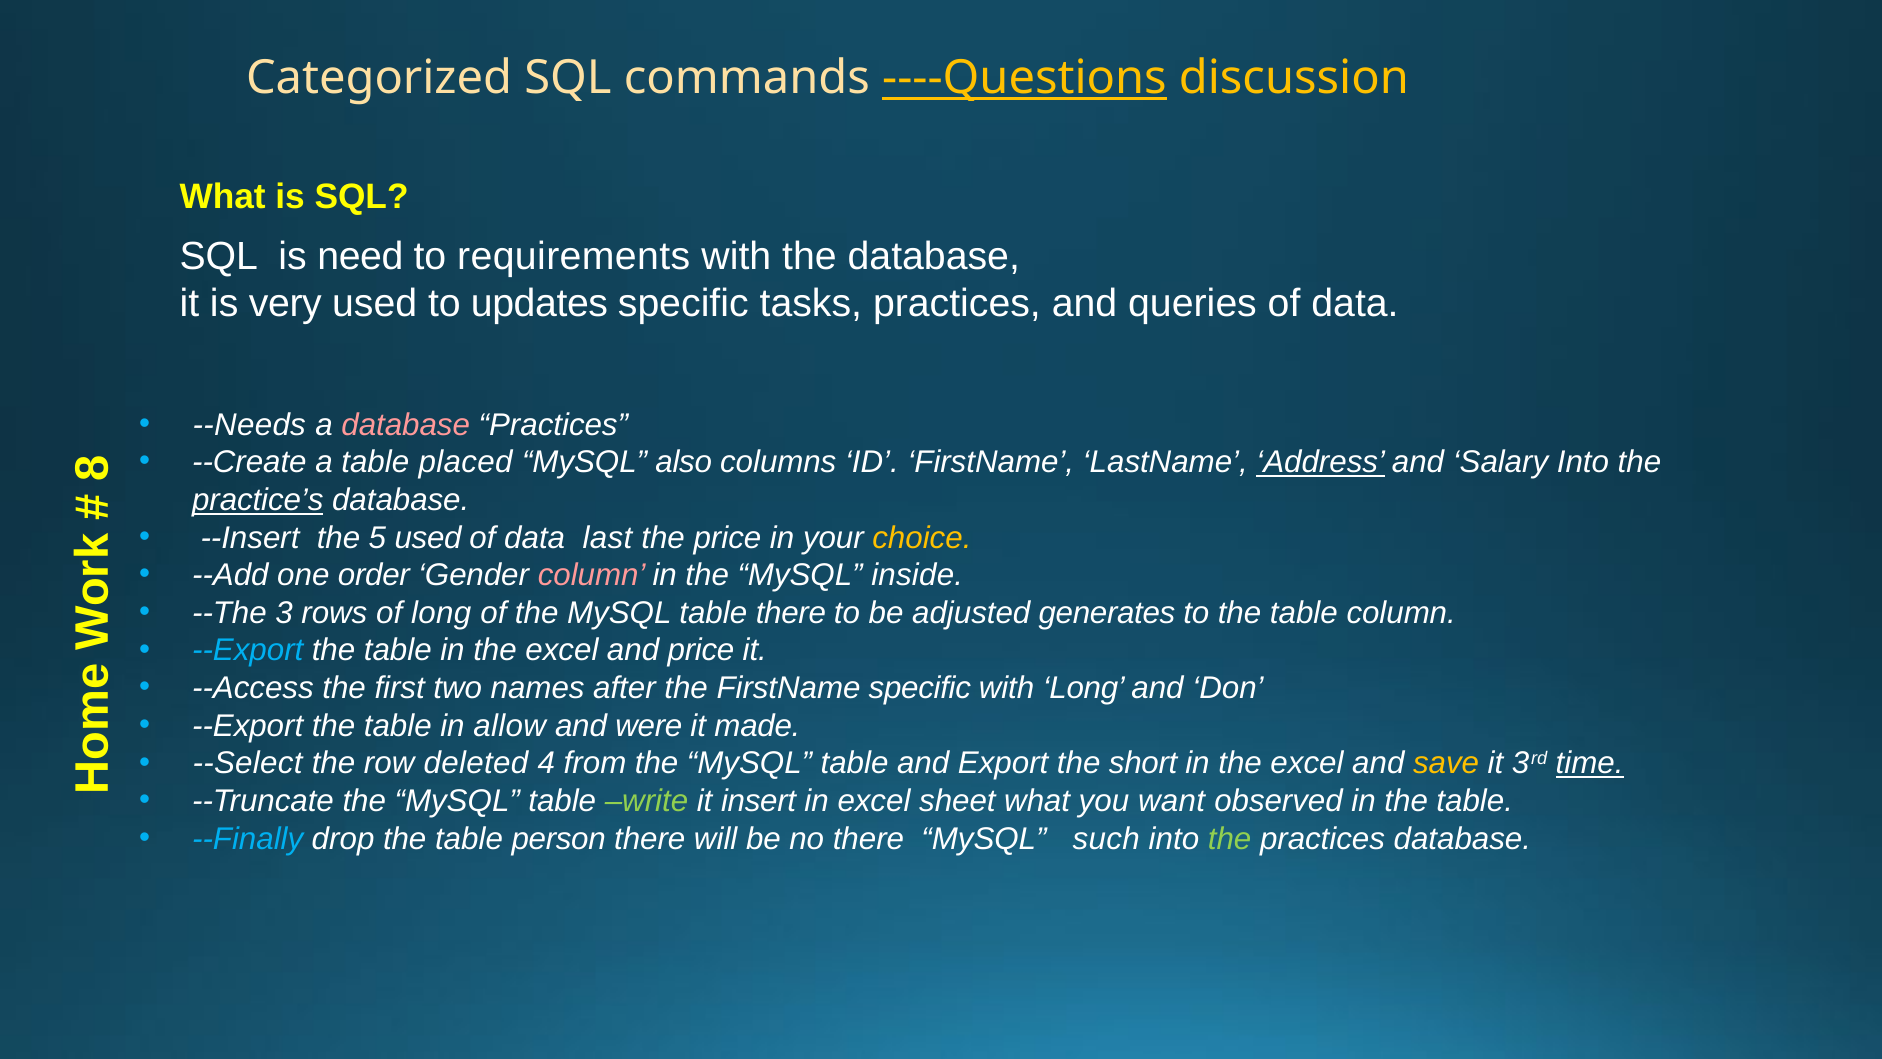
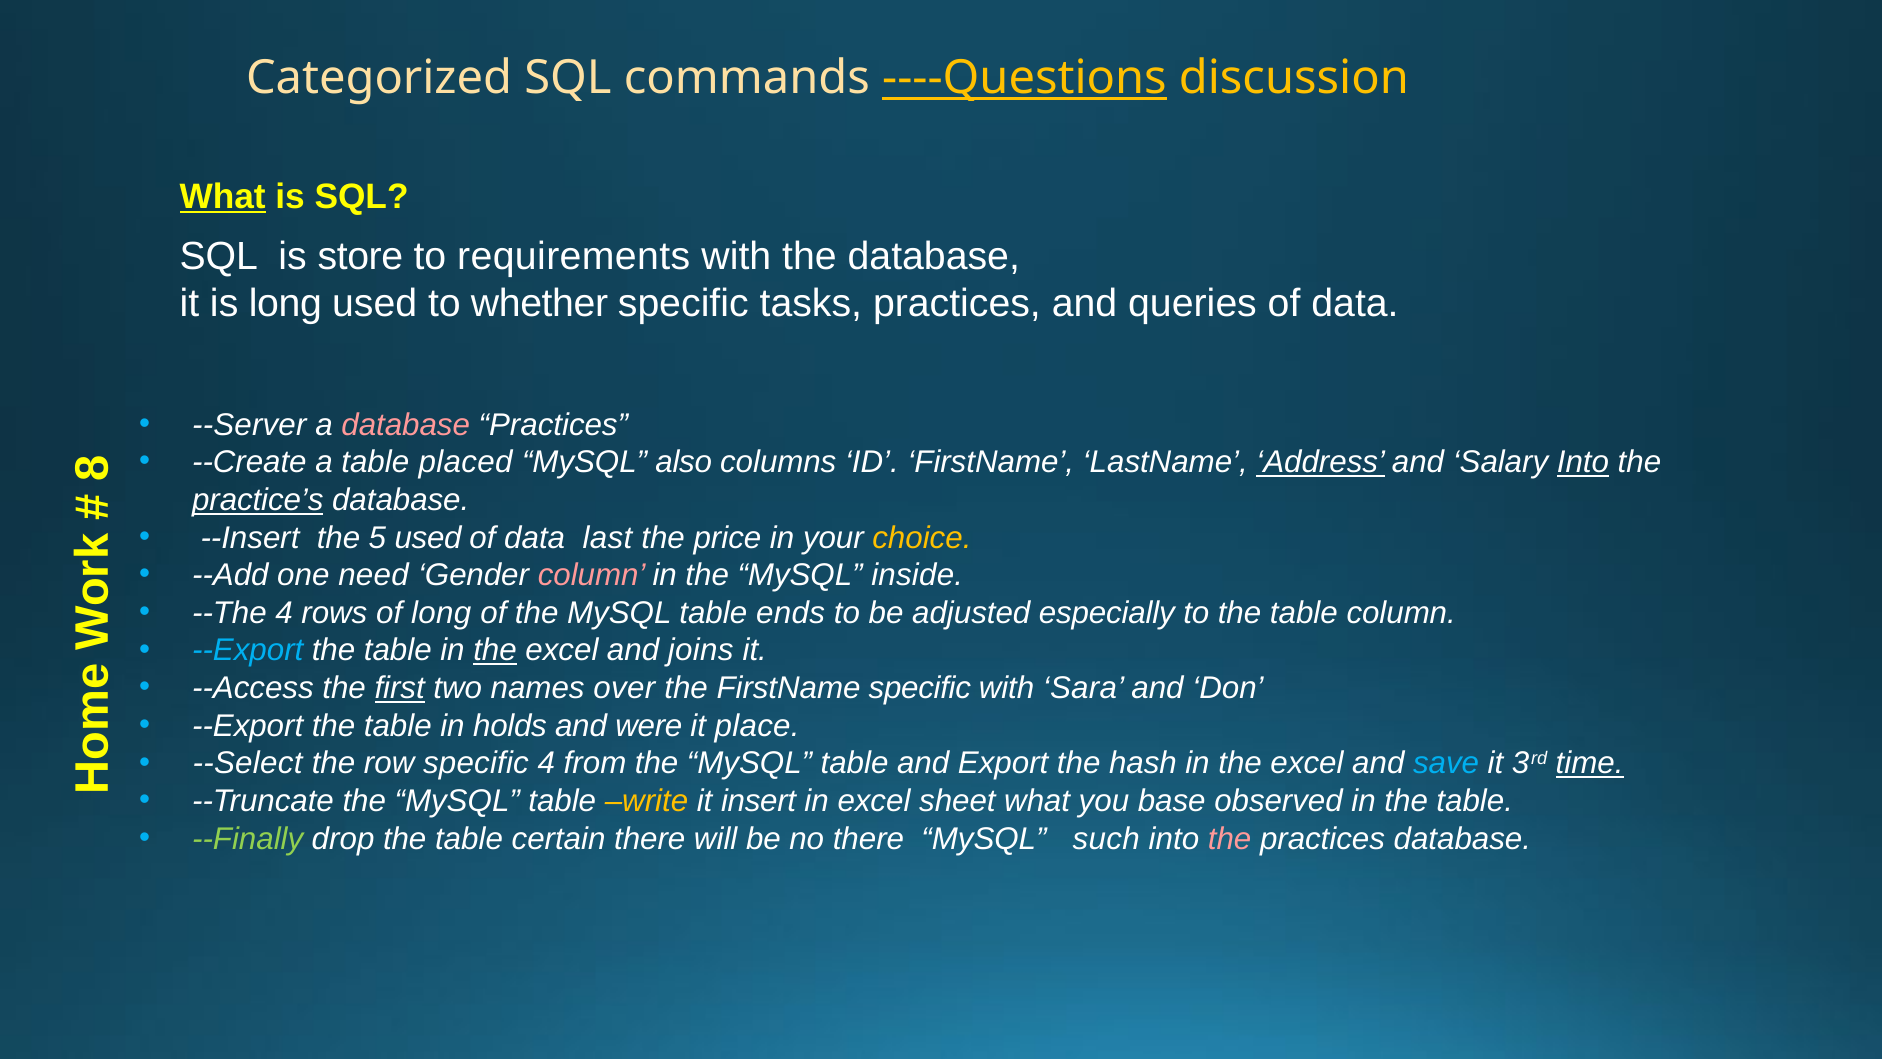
What at (223, 197) underline: none -> present
need: need -> store
is very: very -> long
updates: updates -> whether
--Needs: --Needs -> --Server
Into at (1583, 462) underline: none -> present
order: order -> need
--The 3: 3 -> 4
table there: there -> ends
generates: generates -> especially
the at (495, 650) underline: none -> present
and price: price -> joins
first underline: none -> present
after: after -> over
with Long: Long -> Sara
allow: allow -> holds
made: made -> place
row deleted: deleted -> specific
short: short -> hash
save colour: yellow -> light blue
write colour: light green -> yellow
want: want -> base
--Finally colour: light blue -> light green
person: person -> certain
the at (1230, 838) colour: light green -> pink
